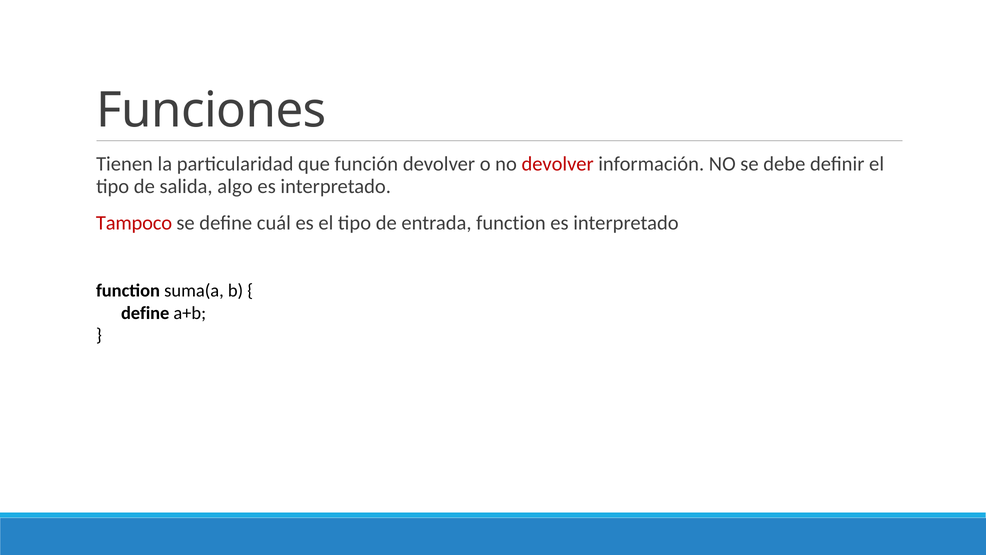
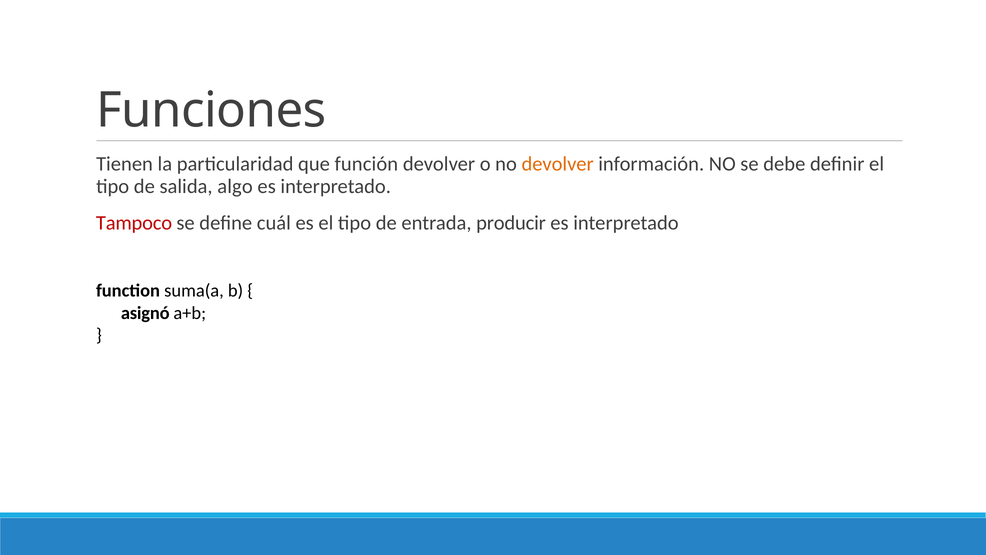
devolver at (558, 164) colour: red -> orange
entrada function: function -> producir
define at (145, 313): define -> asignó
